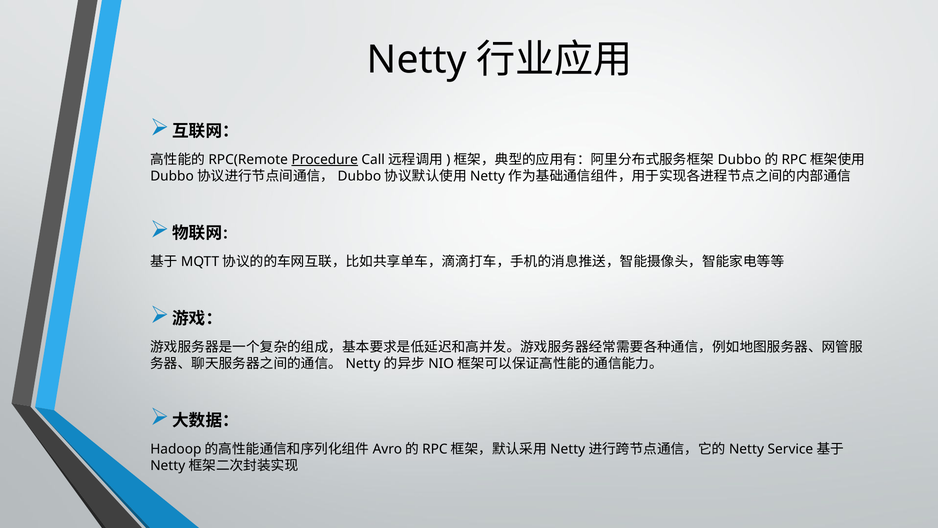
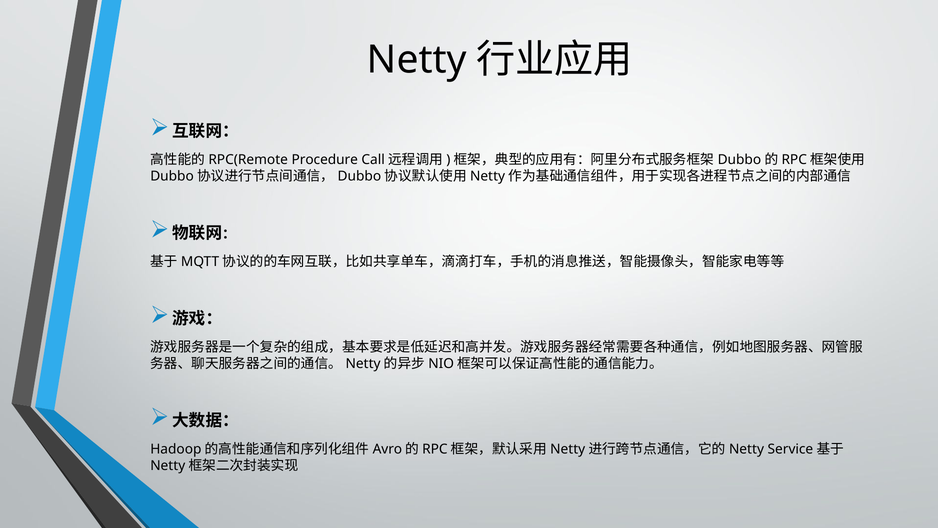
Procedure underline: present -> none
